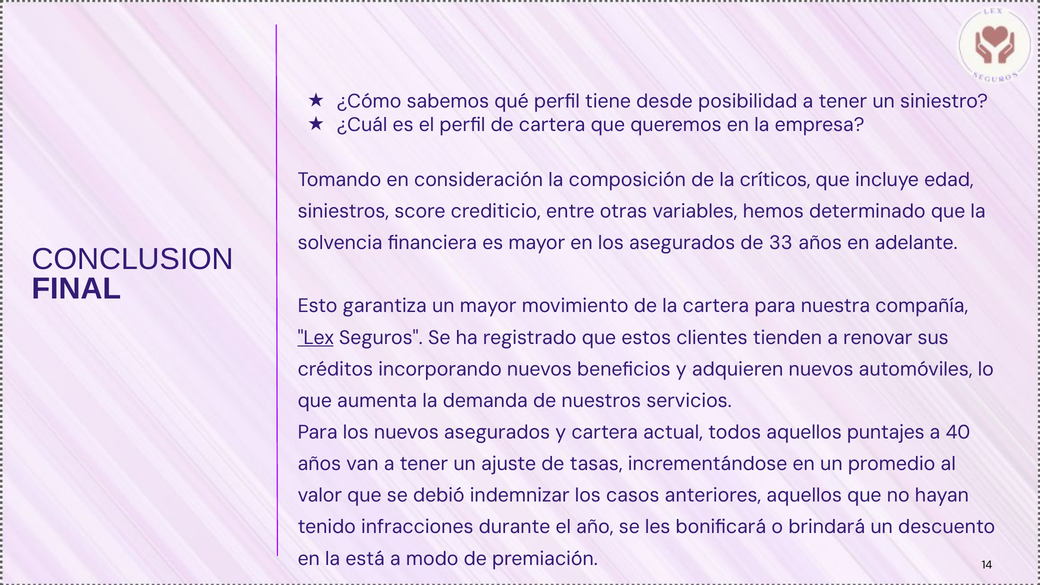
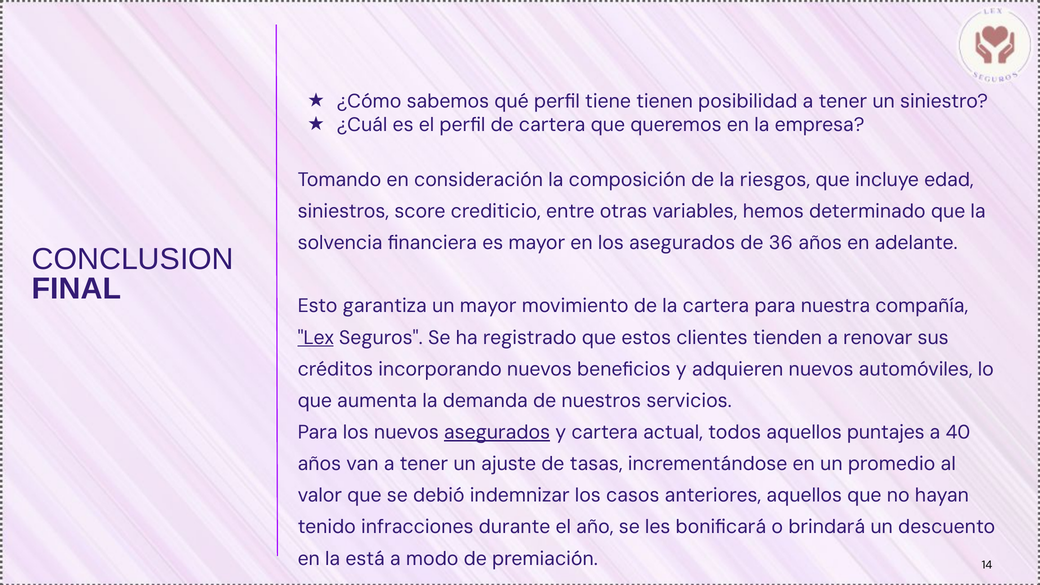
desde: desde -> tienen
críticos: críticos -> riesgos
33: 33 -> 36
asegurados at (497, 432) underline: none -> present
